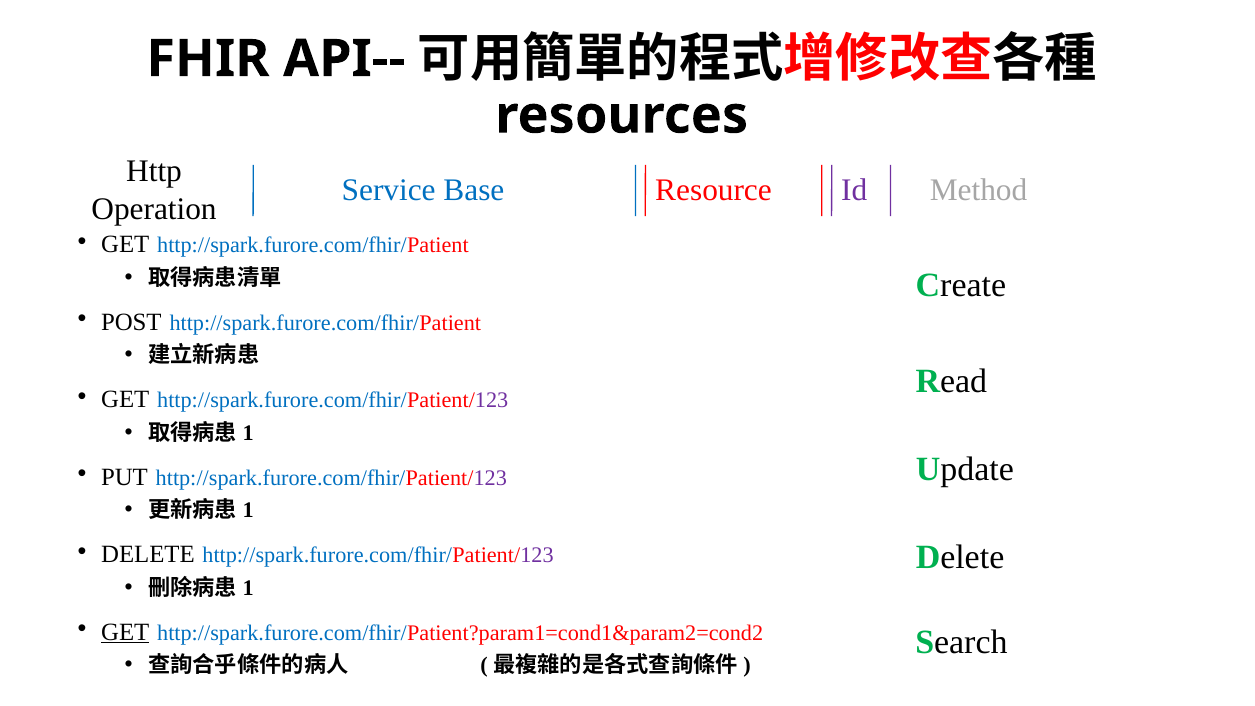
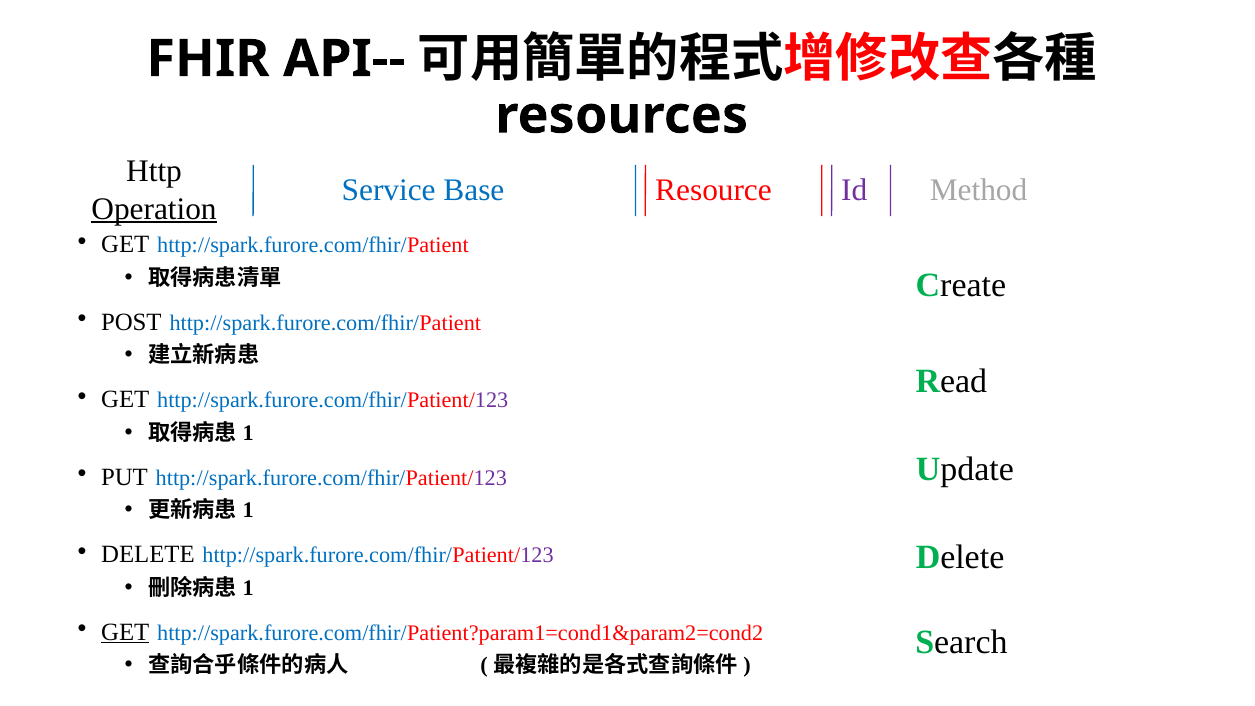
Operation underline: none -> present
